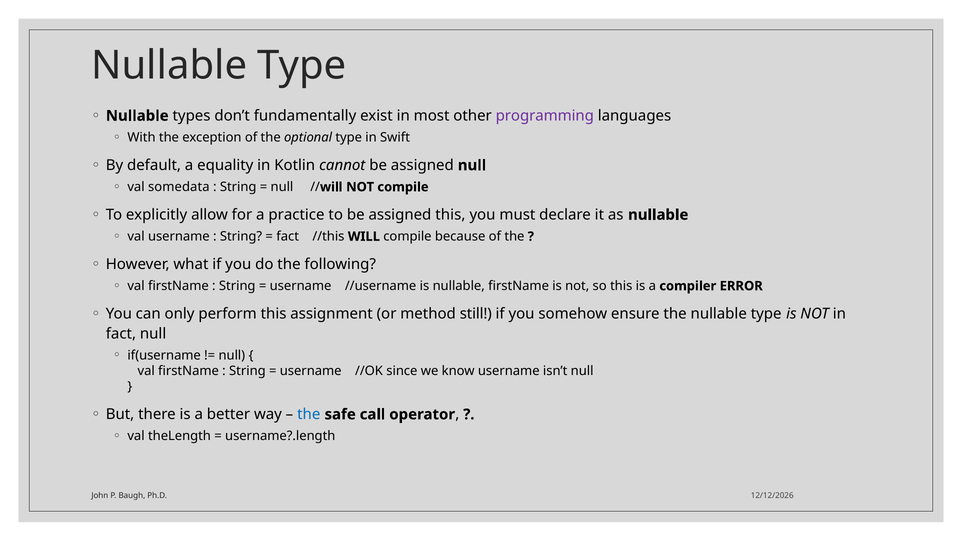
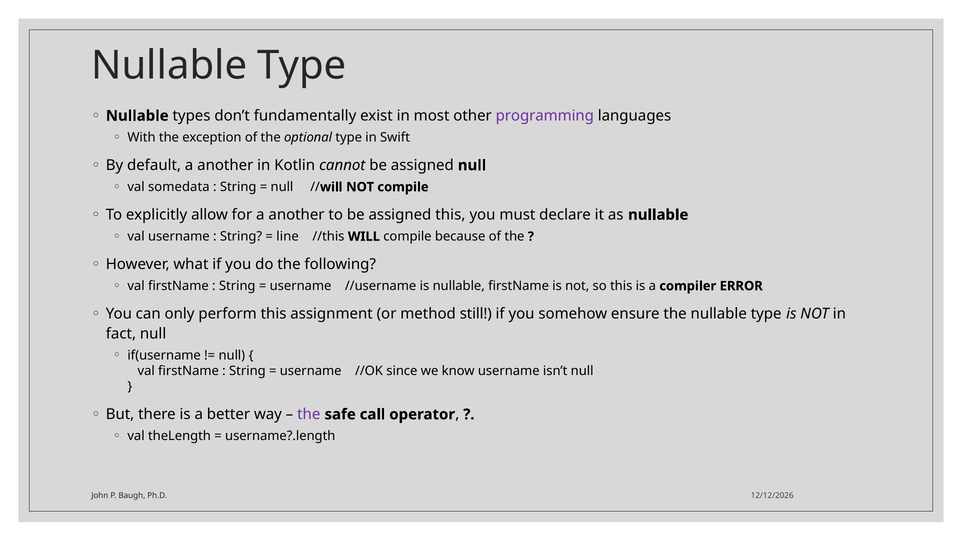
default a equality: equality -> another
for a practice: practice -> another
fact at (288, 237): fact -> line
the at (309, 415) colour: blue -> purple
